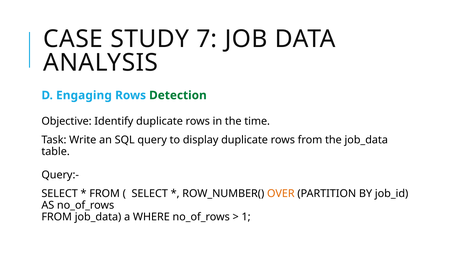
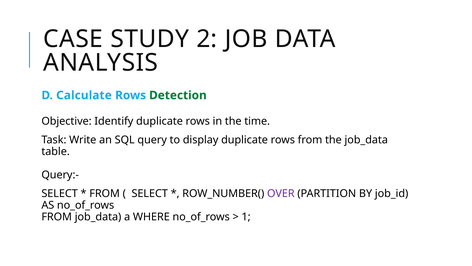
7: 7 -> 2
Engaging: Engaging -> Calculate
OVER colour: orange -> purple
